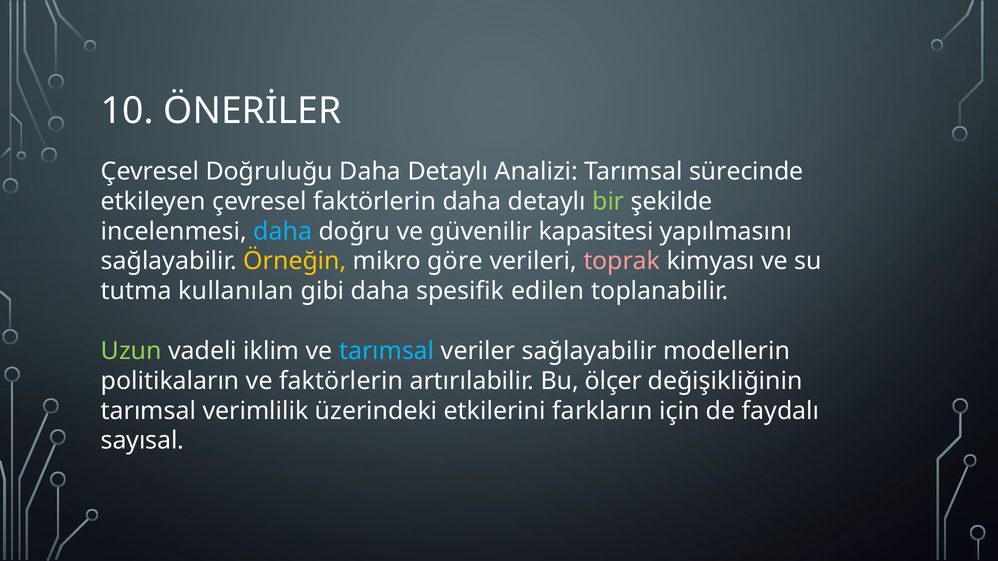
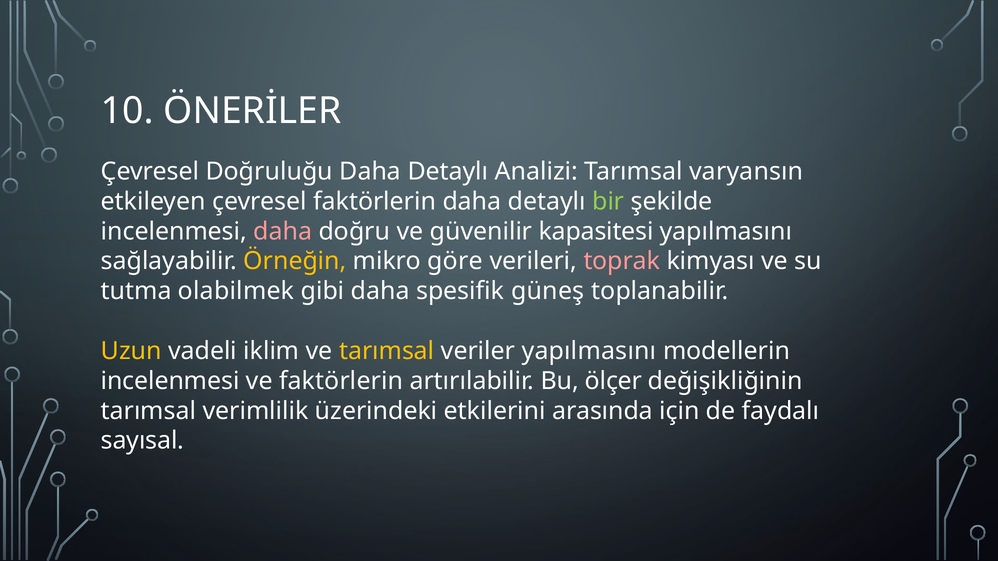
sürecinde: sürecinde -> varyansın
daha at (283, 231) colour: light blue -> pink
kullanılan: kullanılan -> olabilmek
edilen: edilen -> güneş
Uzun colour: light green -> yellow
tarımsal at (387, 351) colour: light blue -> yellow
veriler sağlayabilir: sağlayabilir -> yapılmasını
politikaların at (170, 381): politikaların -> incelenmesi
farkların: farkların -> arasında
